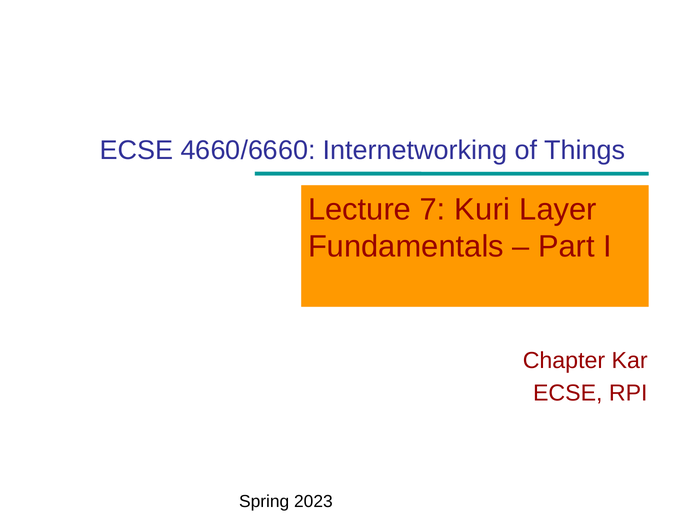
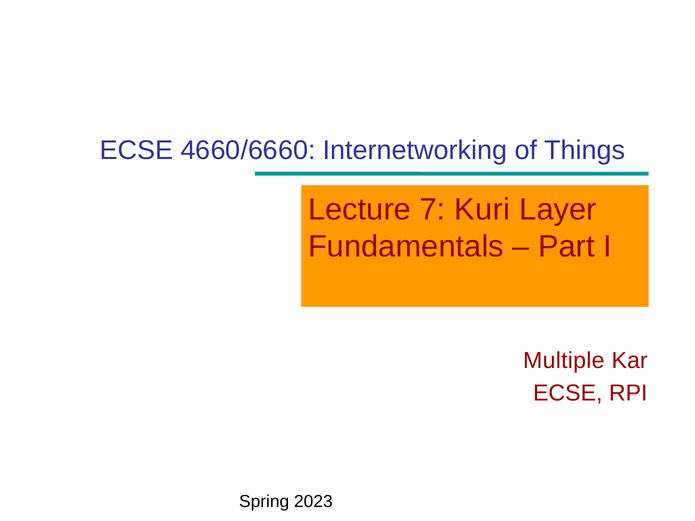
Chapter: Chapter -> Multiple
